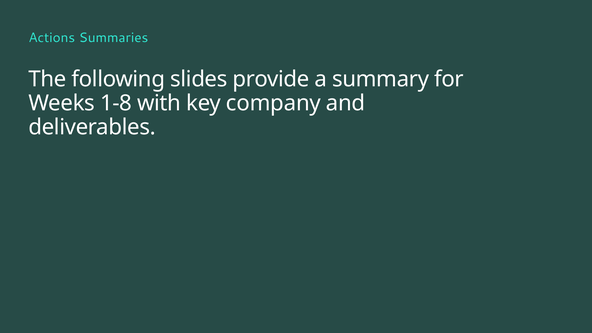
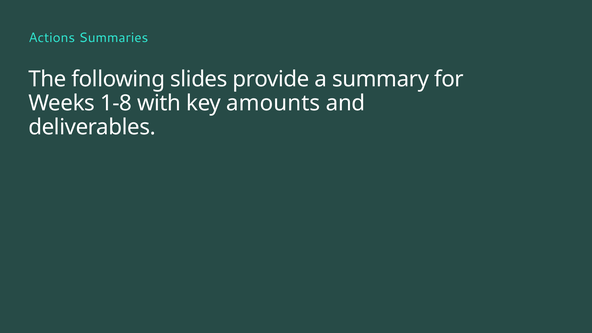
company: company -> amounts
